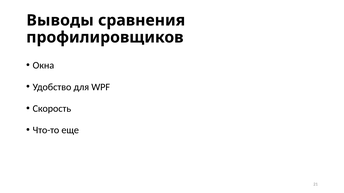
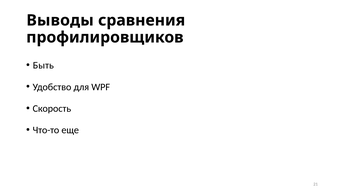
Окна: Окна -> Быть
